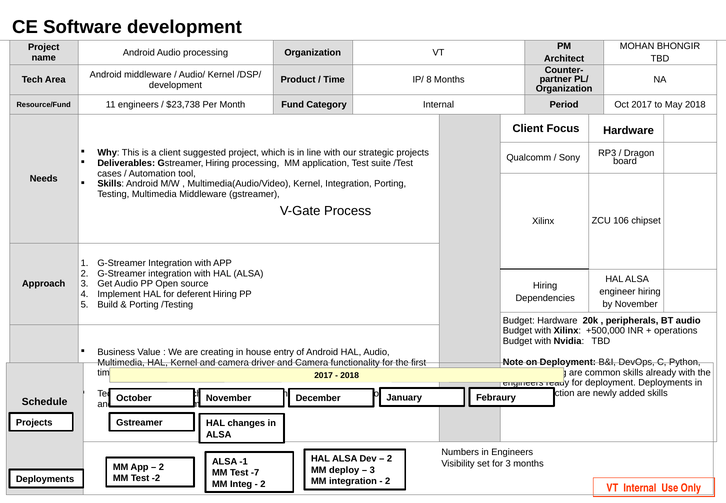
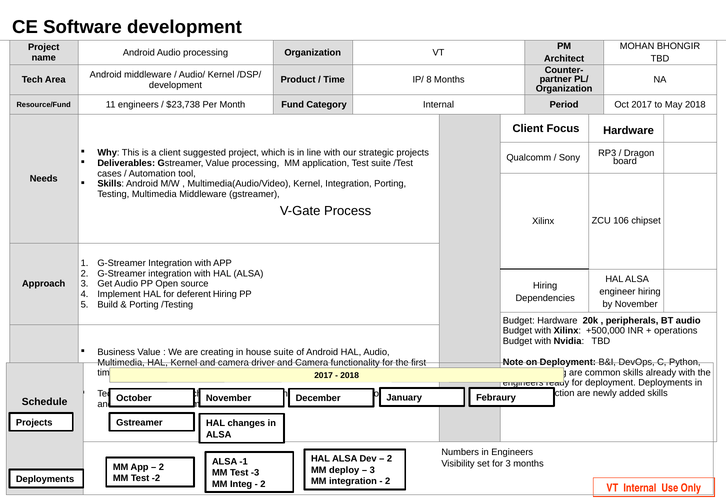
Gstreamer Hiring: Hiring -> Value
house entry: entry -> suite
-7: -7 -> -3
